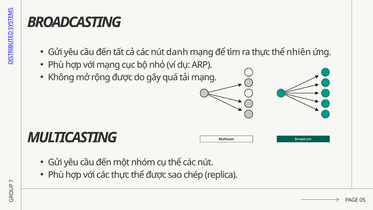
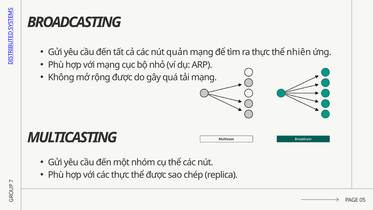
danh: danh -> quản
